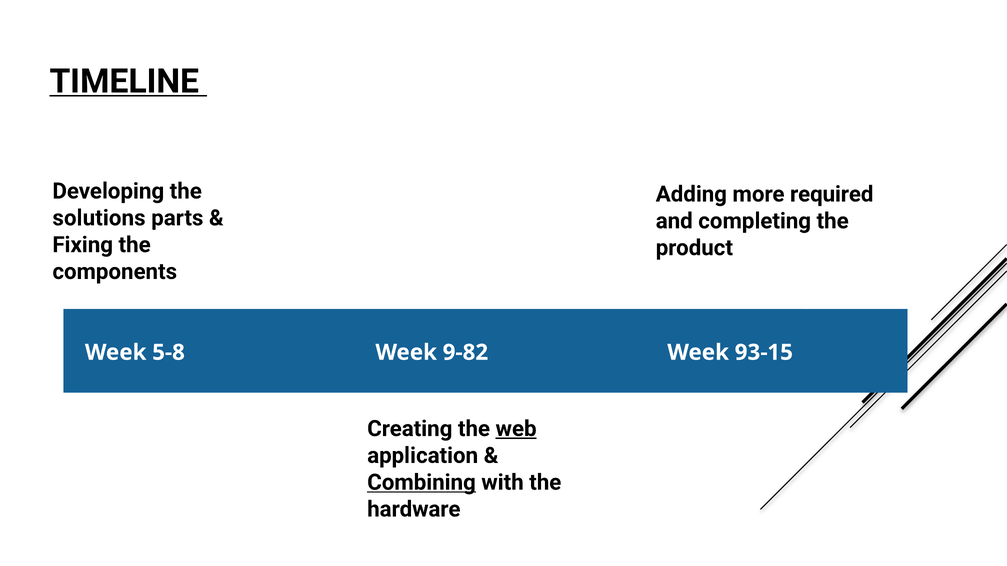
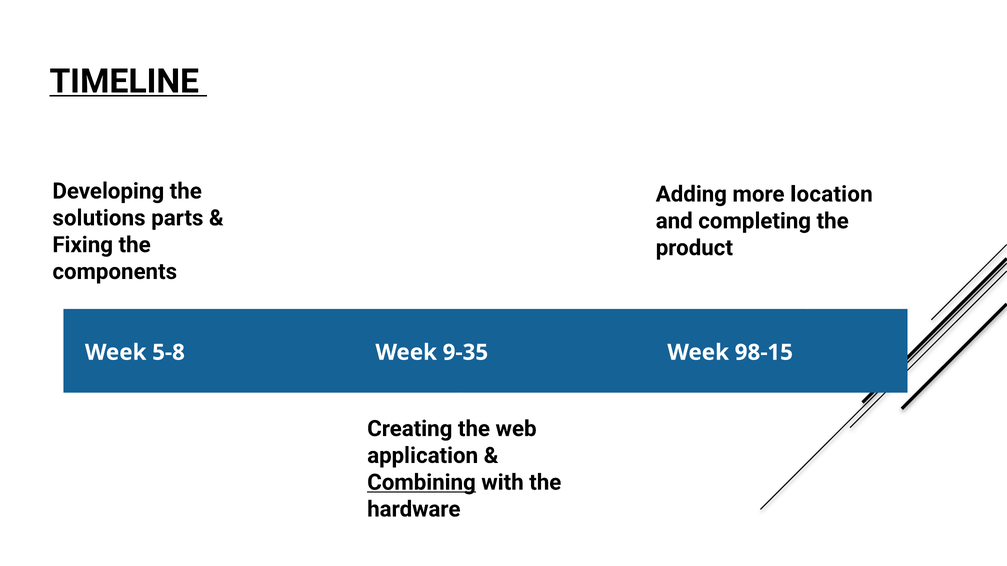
required: required -> location
9-82: 9-82 -> 9-35
93-15: 93-15 -> 98-15
web underline: present -> none
